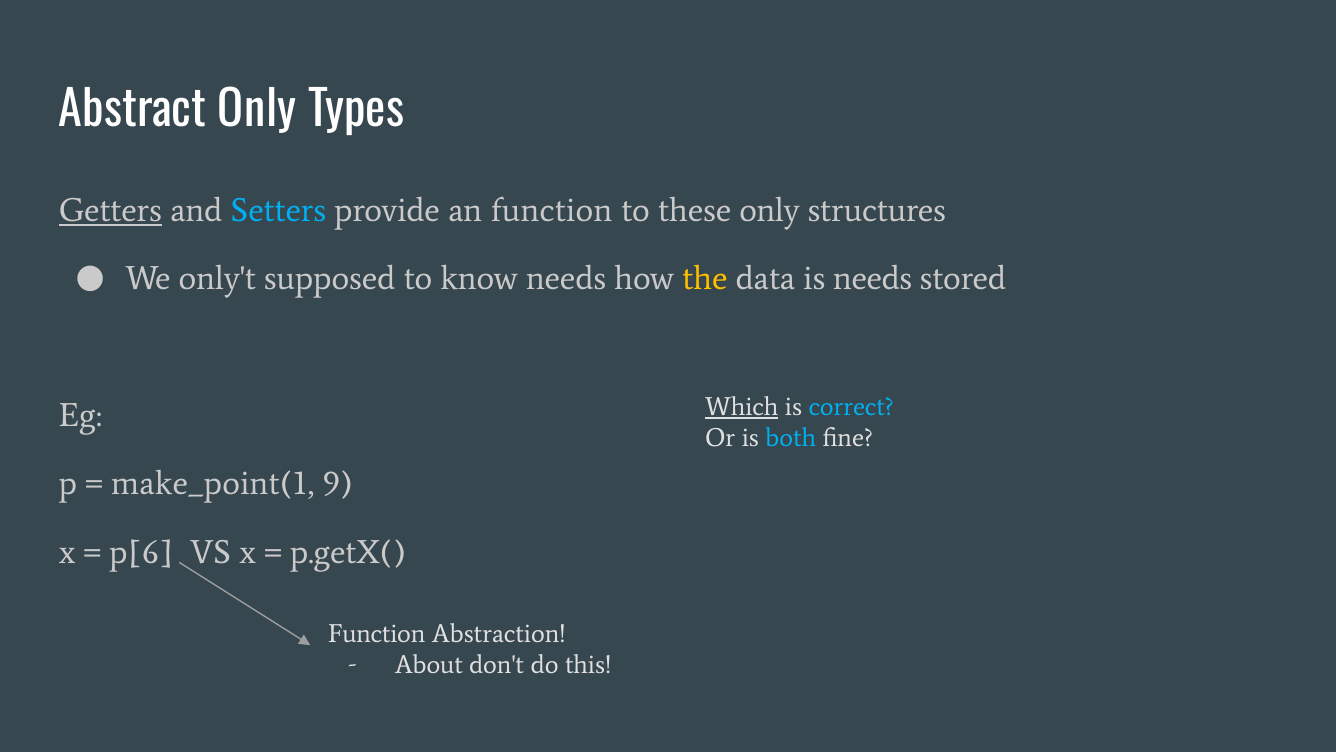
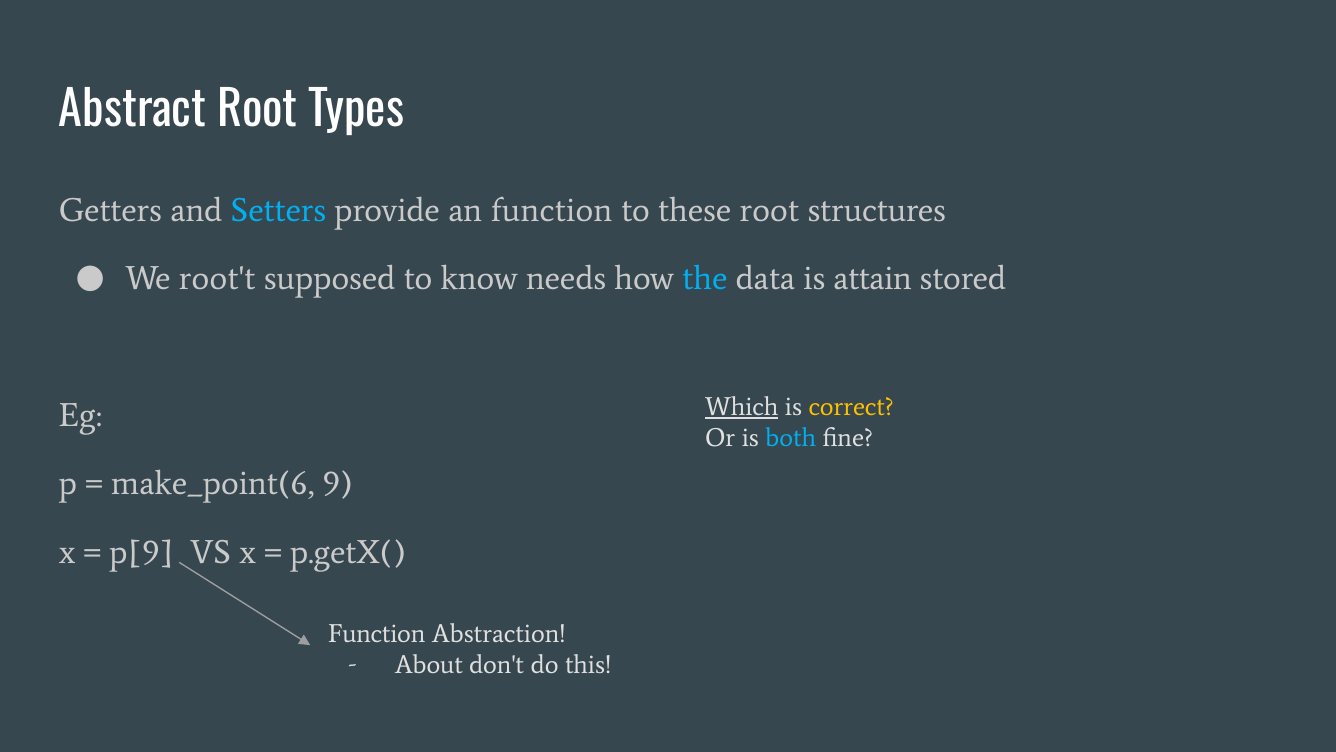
Abstract Only: Only -> Root
Getters underline: present -> none
these only: only -> root
only't: only't -> root't
the colour: yellow -> light blue
is needs: needs -> attain
correct colour: light blue -> yellow
make_point(1: make_point(1 -> make_point(6
p[6: p[6 -> p[9
